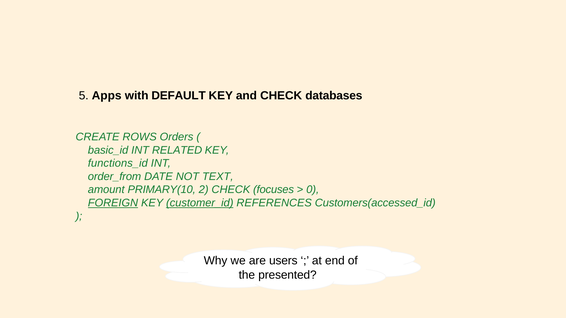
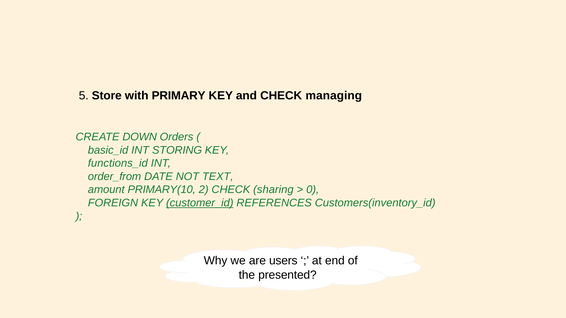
Apps: Apps -> Store
DEFAULT: DEFAULT -> PRIMARY
databases: databases -> managing
ROWS: ROWS -> DOWN
RELATED: RELATED -> STORING
focuses: focuses -> sharing
FOREIGN underline: present -> none
Customers(accessed_id: Customers(accessed_id -> Customers(inventory_id
